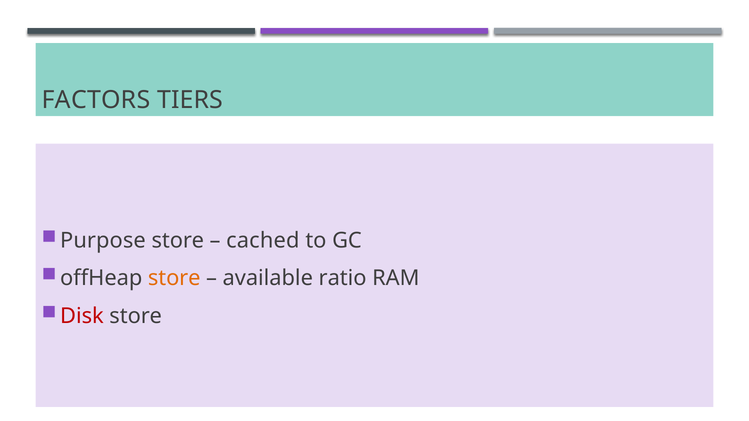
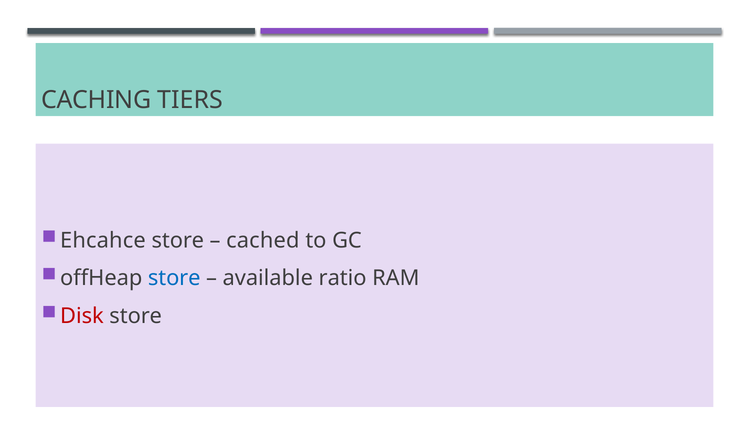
FACTORS: FACTORS -> CACHING
Purpose: Purpose -> Ehcahce
store at (174, 278) colour: orange -> blue
